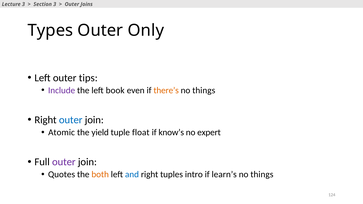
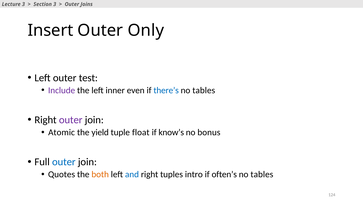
Types: Types -> Insert
tips: tips -> test
book: book -> inner
there’s colour: orange -> blue
things at (204, 90): things -> tables
outer at (71, 120) colour: blue -> purple
expert: expert -> bonus
outer at (64, 162) colour: purple -> blue
learn’s: learn’s -> often’s
things at (262, 175): things -> tables
